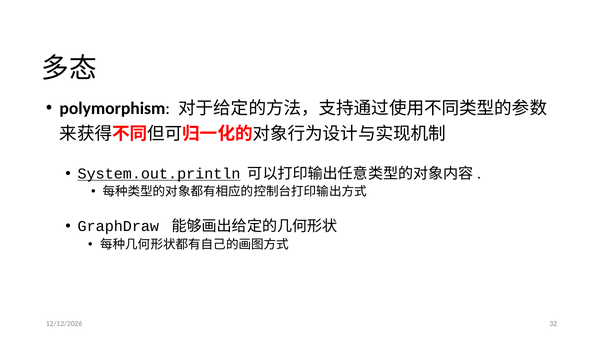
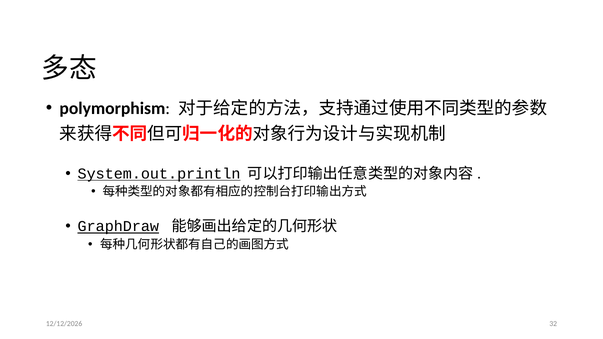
GraphDraw underline: none -> present
